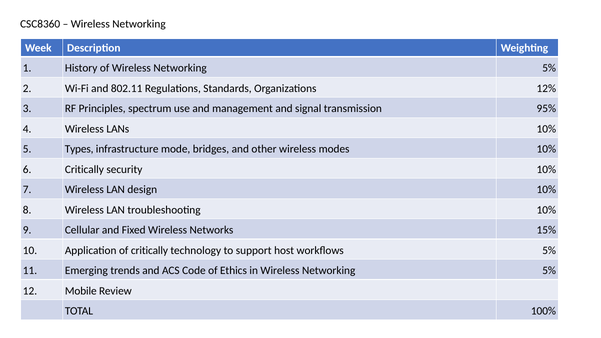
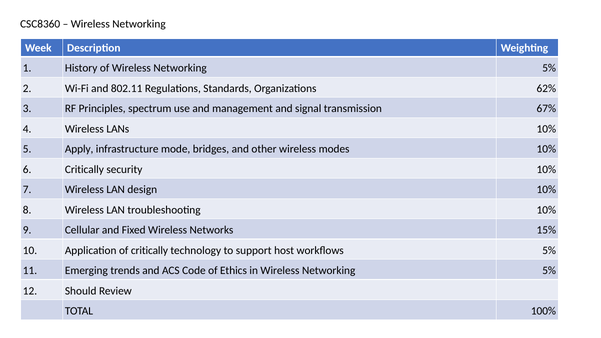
12%: 12% -> 62%
95%: 95% -> 67%
Types: Types -> Apply
Mobile: Mobile -> Should
